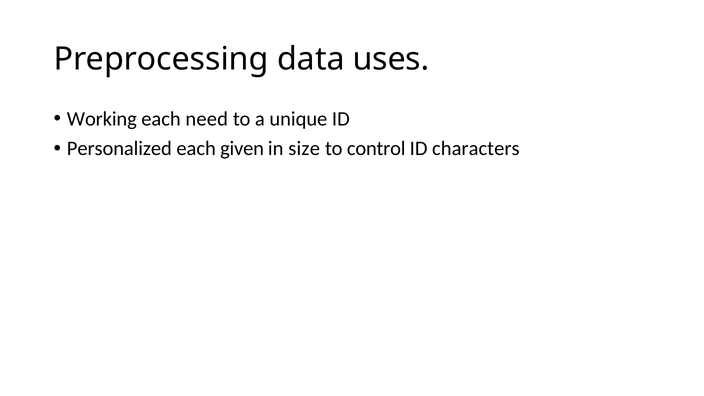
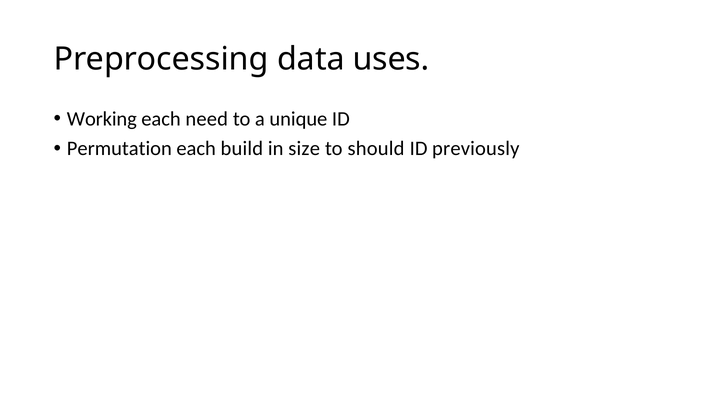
Personalized: Personalized -> Permutation
given: given -> build
control: control -> should
characters: characters -> previously
